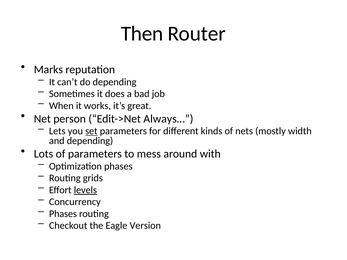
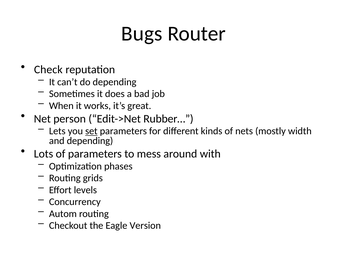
Then: Then -> Bugs
Marks: Marks -> Check
Always…: Always… -> Rubber…
levels underline: present -> none
Phases at (63, 214): Phases -> Autom
